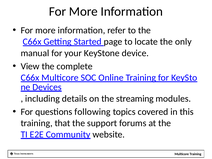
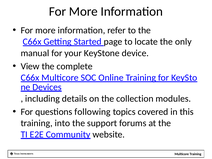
streaming: streaming -> collection
that: that -> into
